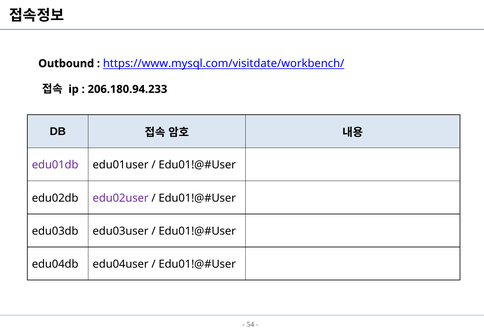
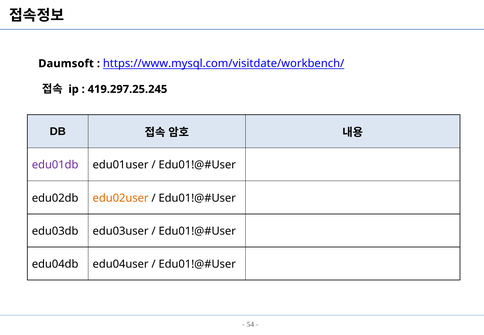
Outbound: Outbound -> Daumsoft
206.180.94.233: 206.180.94.233 -> 419.297.25.245
edu02user colour: purple -> orange
